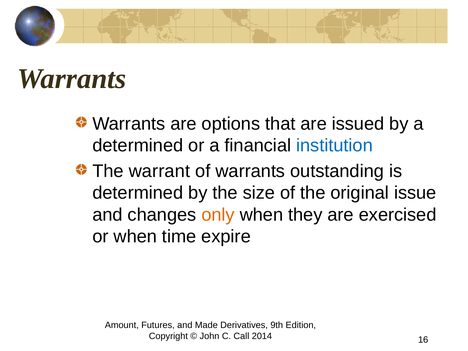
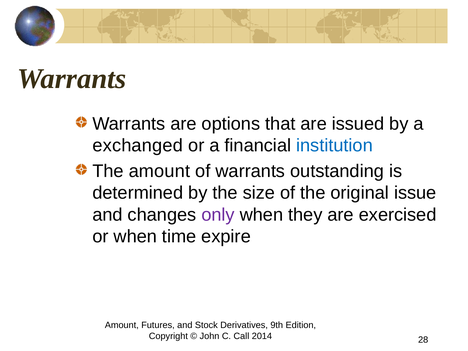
determined at (138, 146): determined -> exchanged
The warrant: warrant -> amount
only colour: orange -> purple
Made: Made -> Stock
16: 16 -> 28
